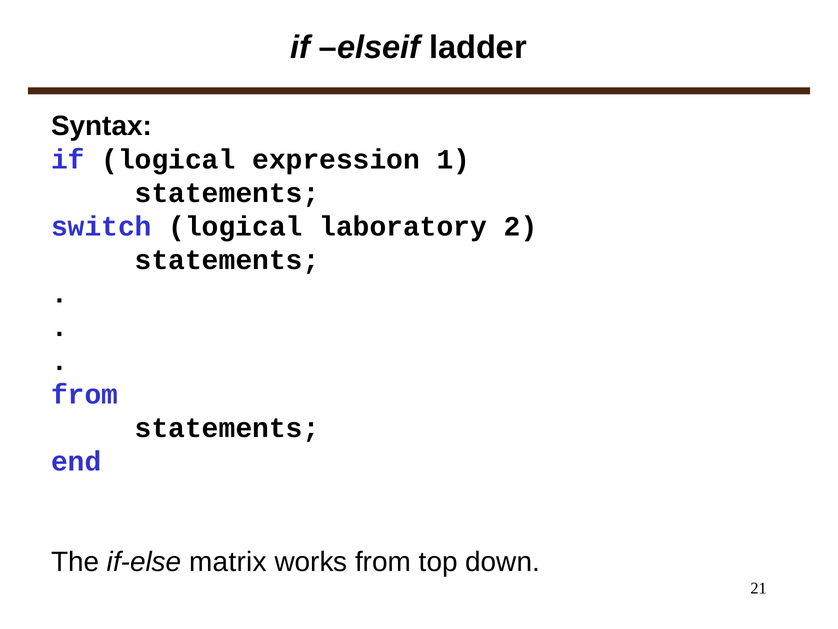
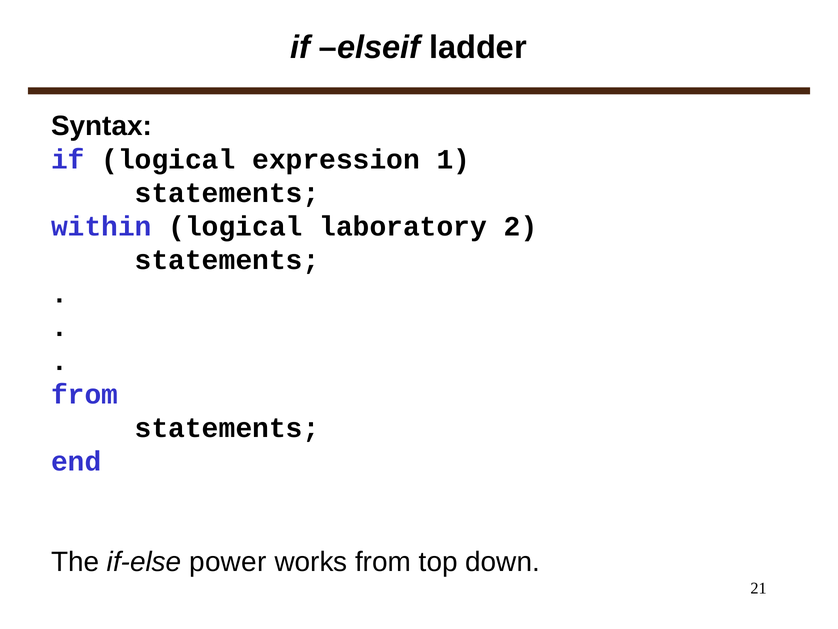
switch: switch -> within
matrix: matrix -> power
